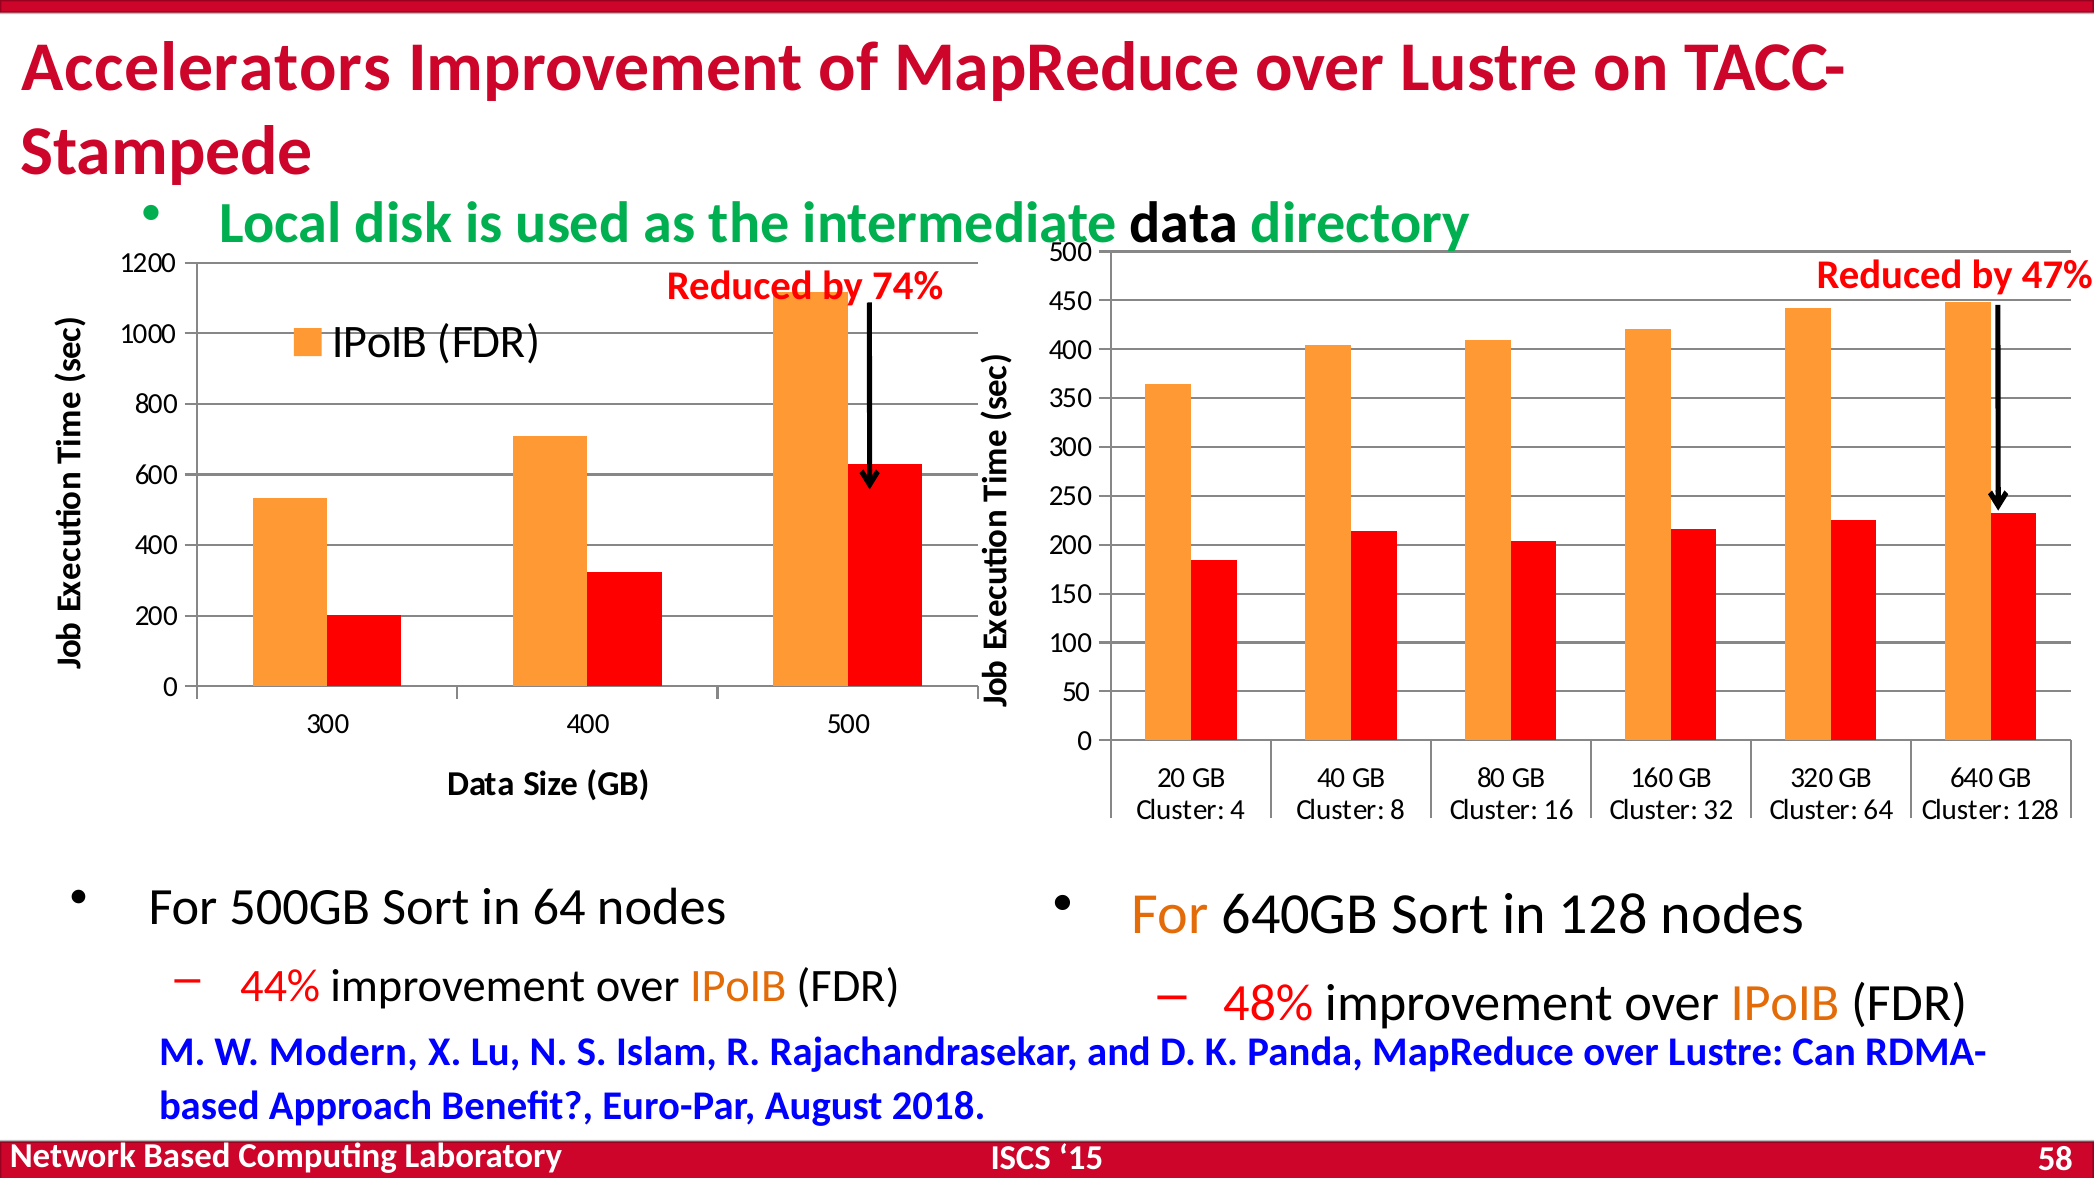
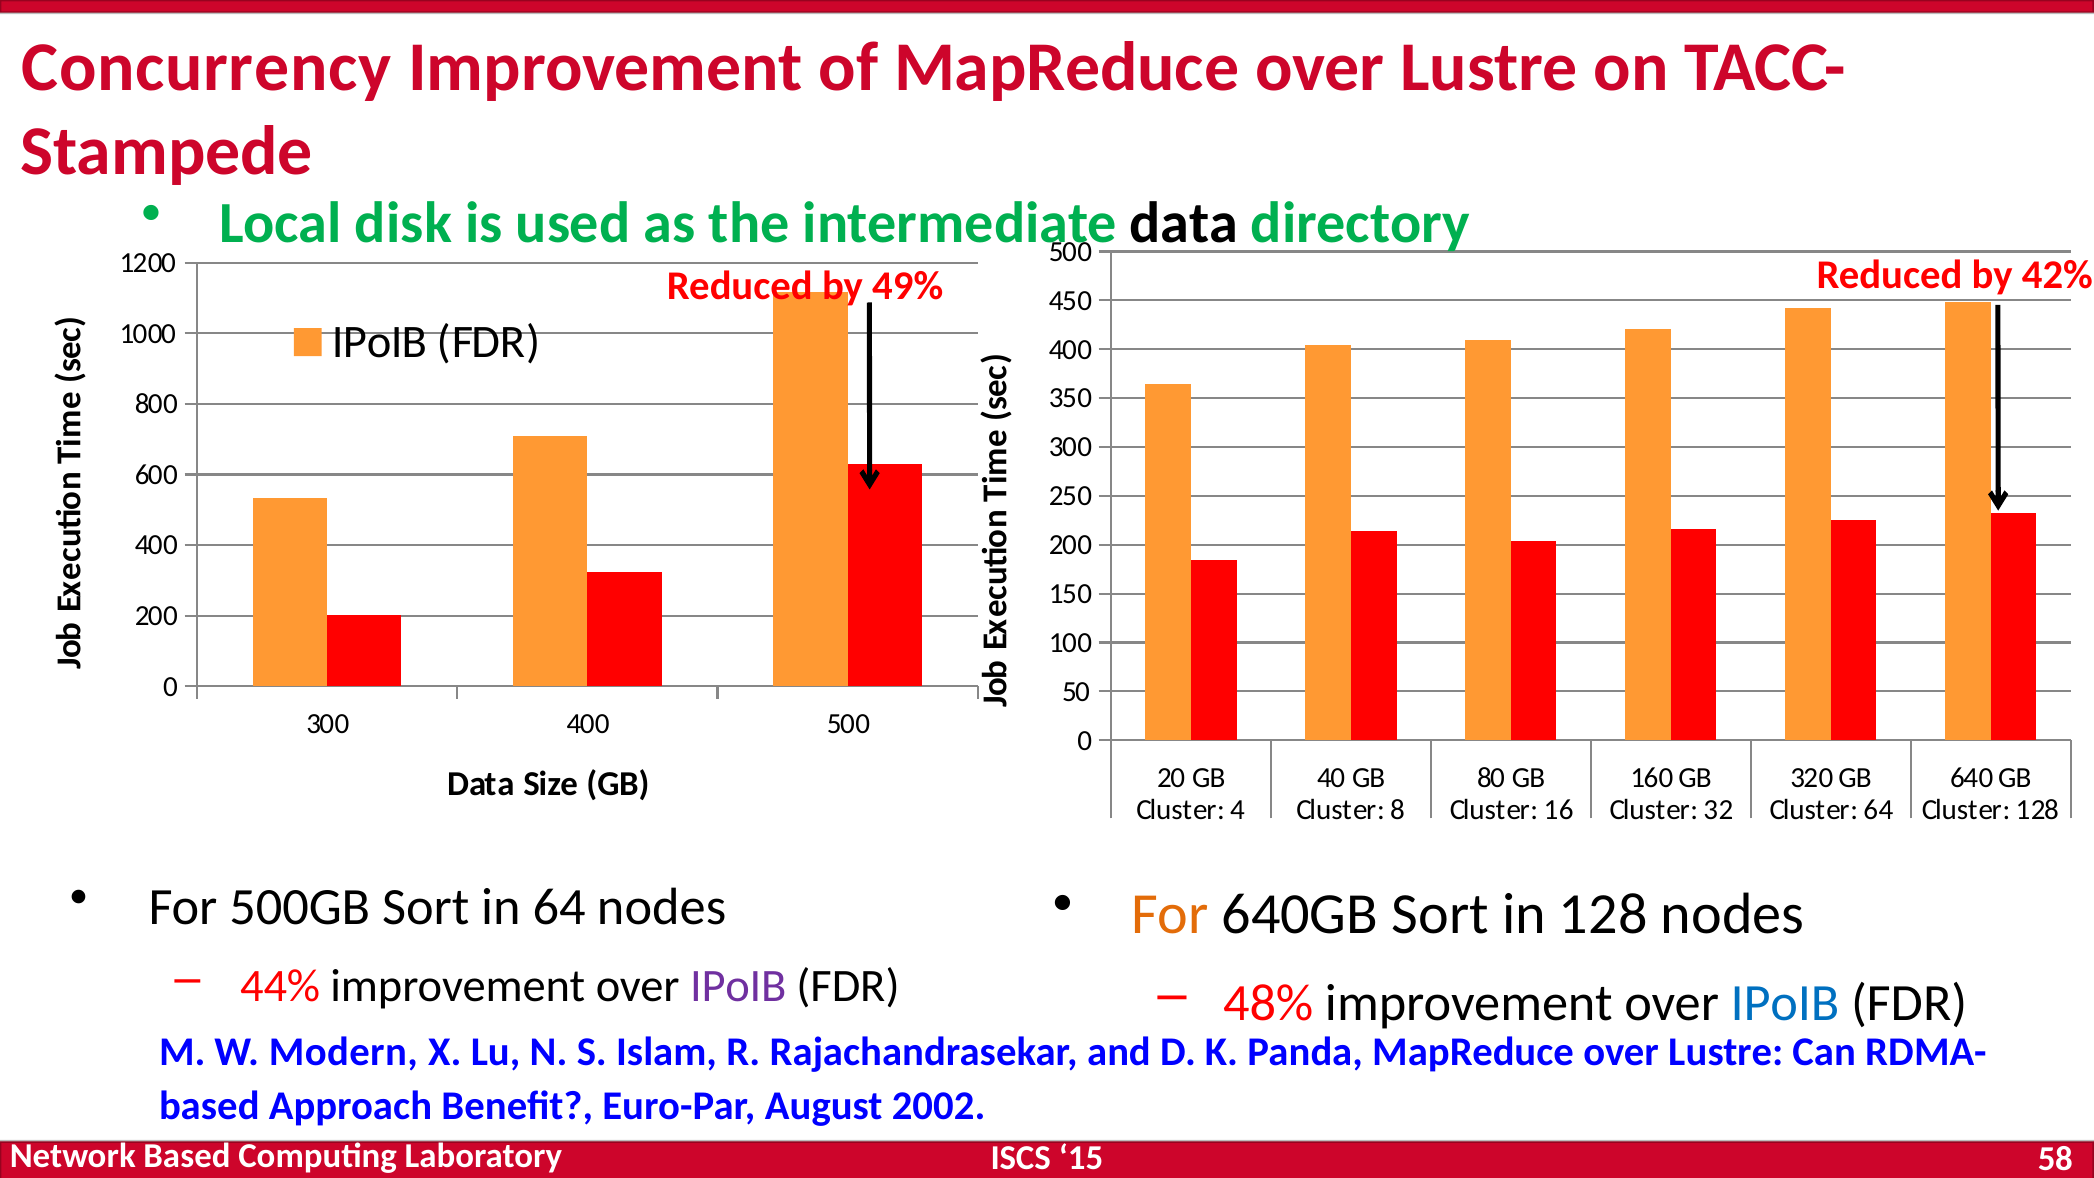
Accelerators: Accelerators -> Concurrency
47%: 47% -> 42%
74%: 74% -> 49%
IPoIB at (738, 986) colour: orange -> purple
IPoIB at (1785, 1003) colour: orange -> blue
2018: 2018 -> 2002
